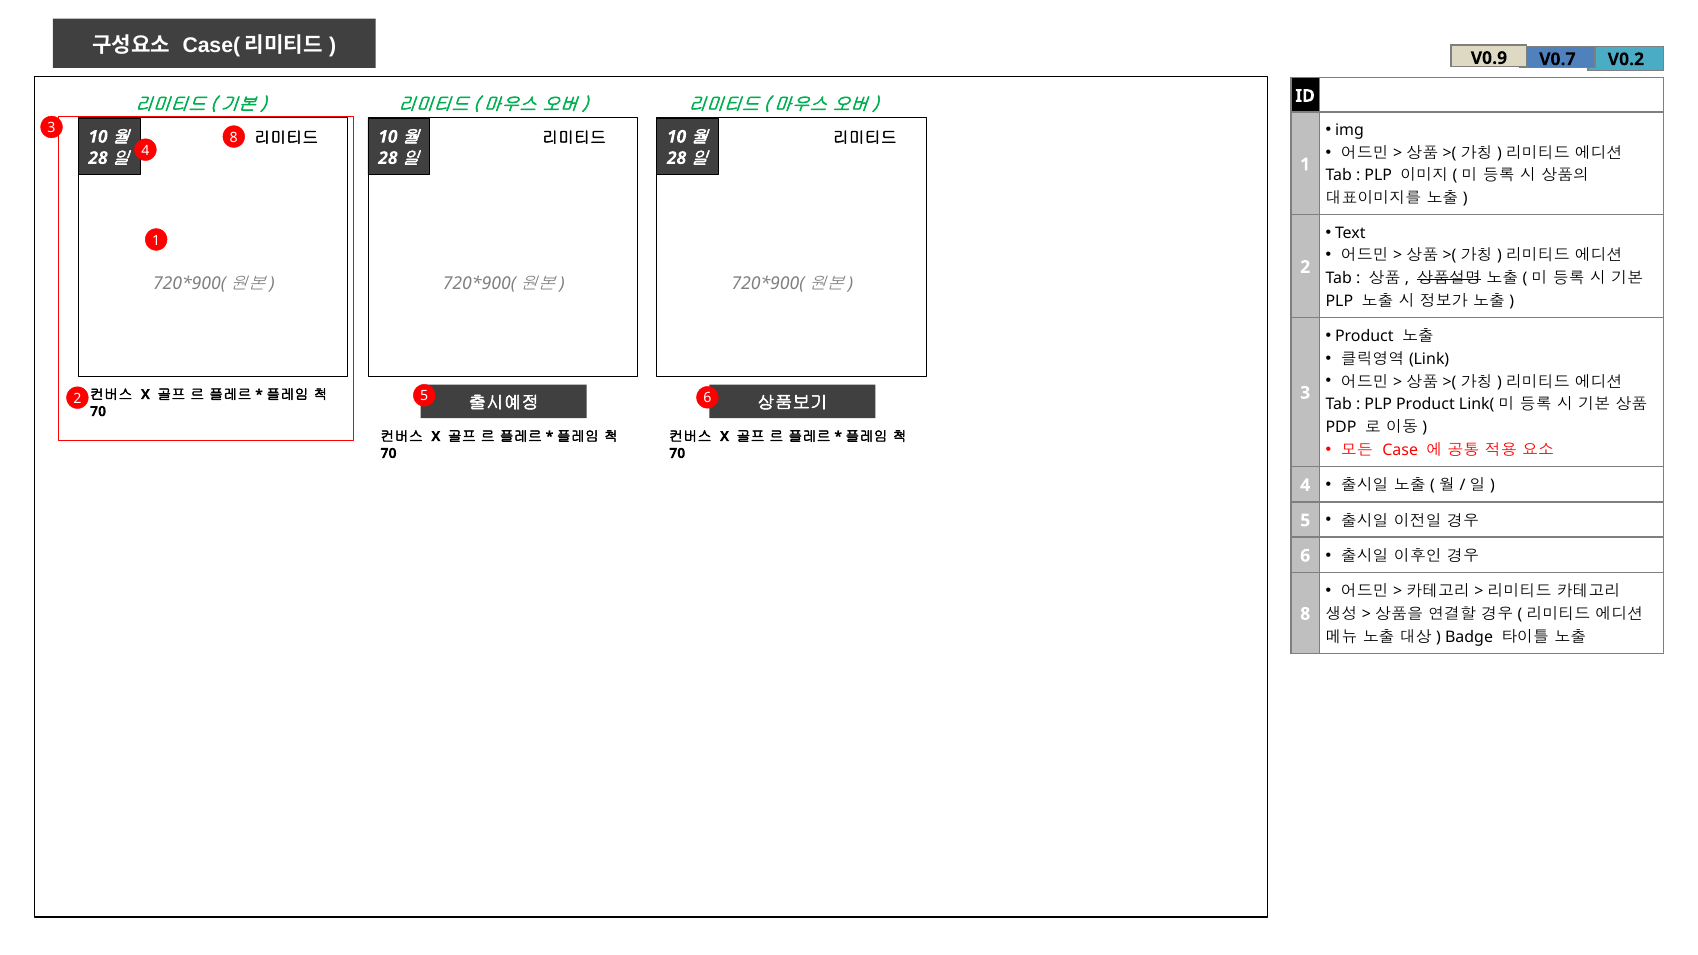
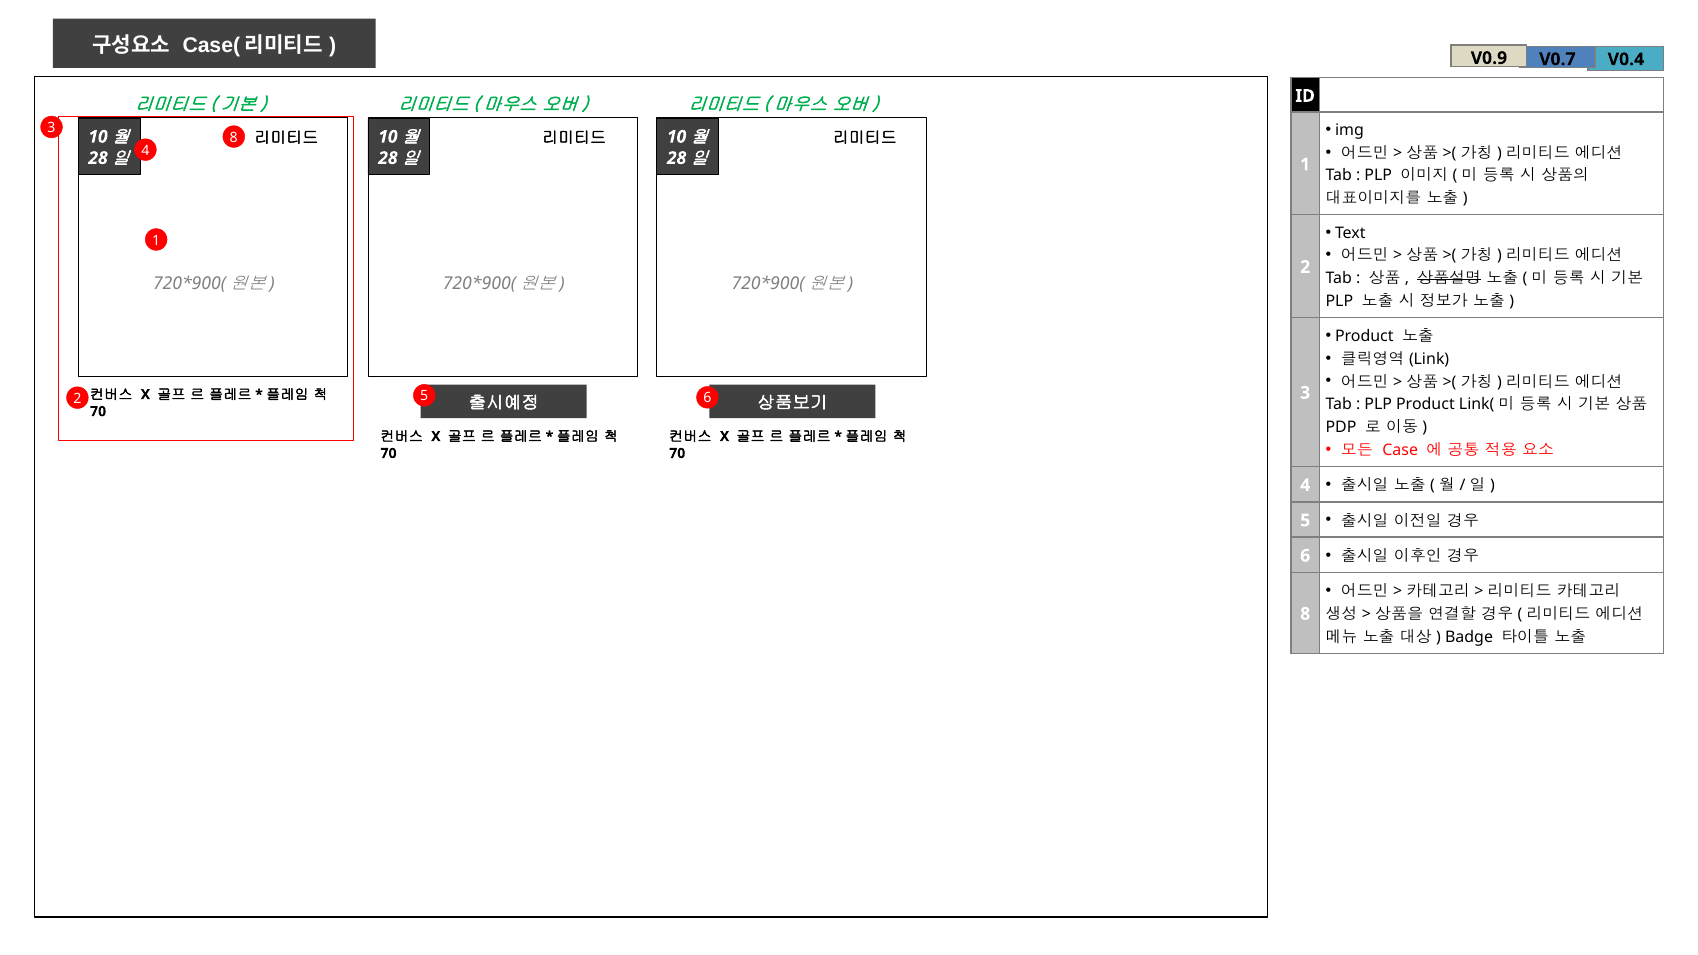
V0.2: V0.2 -> V0.4
